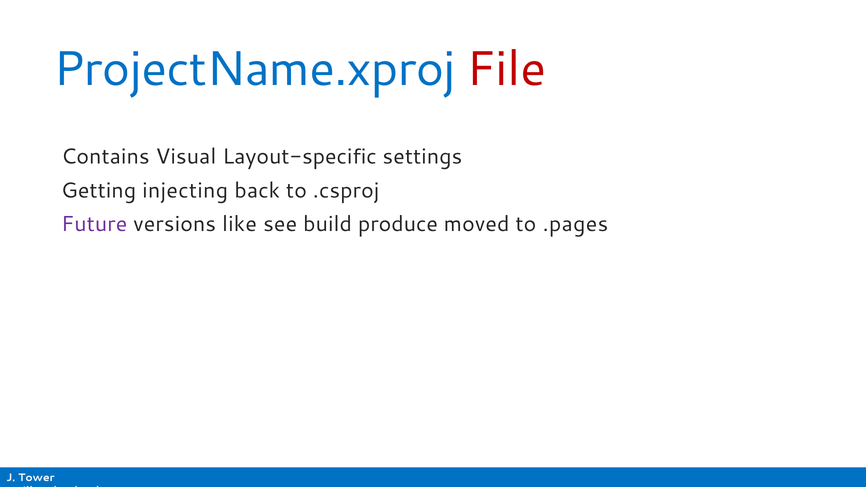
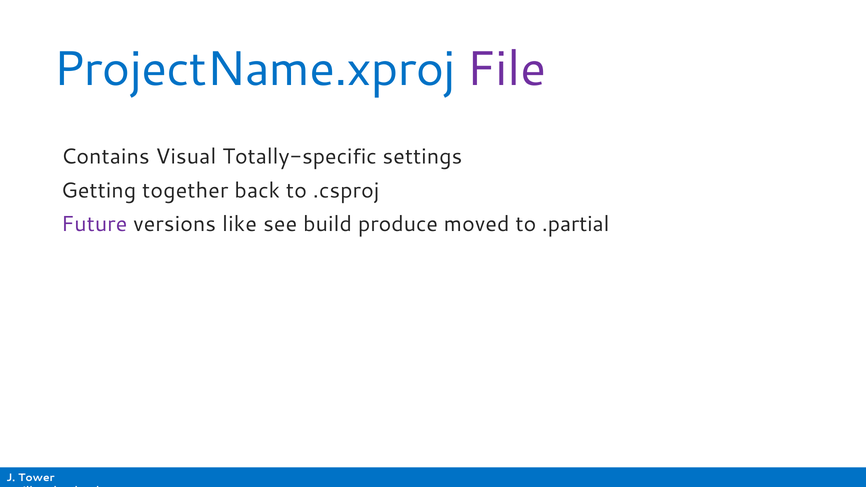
File colour: red -> purple
Layout-specific: Layout-specific -> Totally-specific
injecting: injecting -> together
.pages: .pages -> .partial
